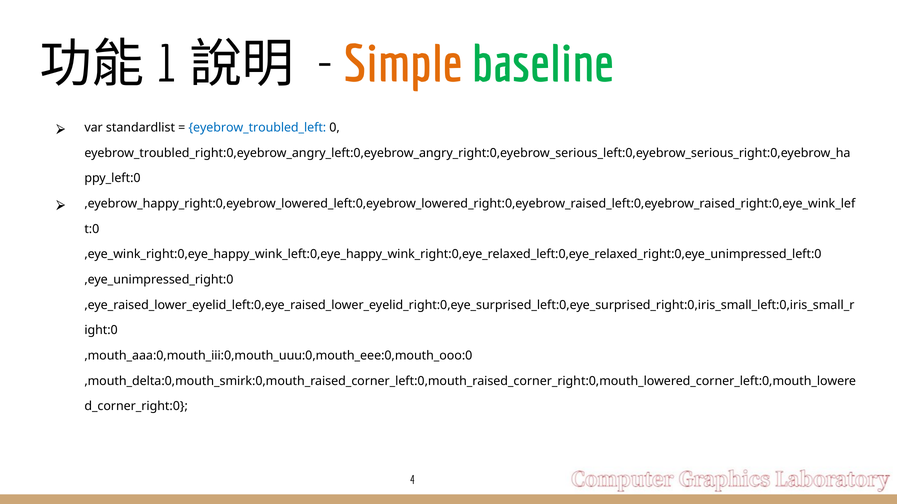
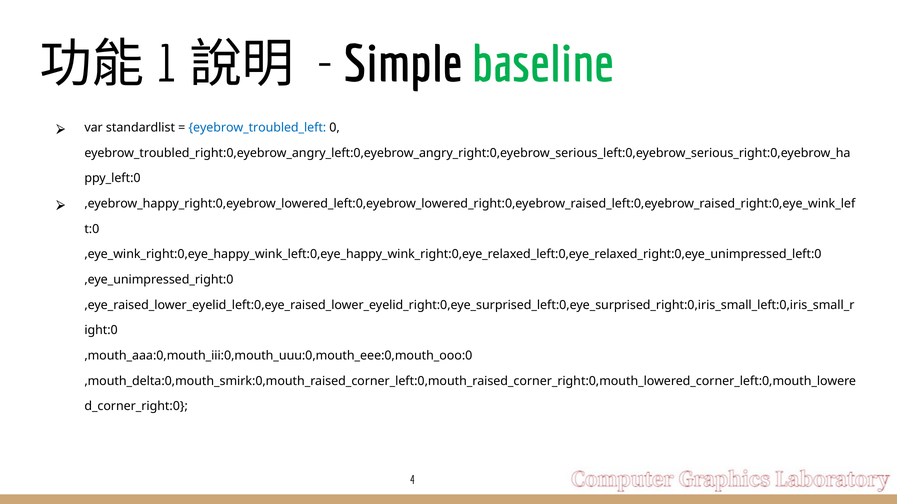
Simple colour: orange -> black
